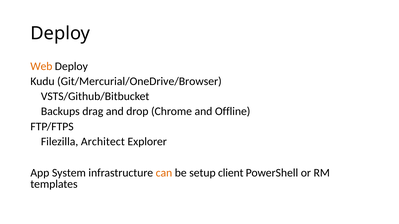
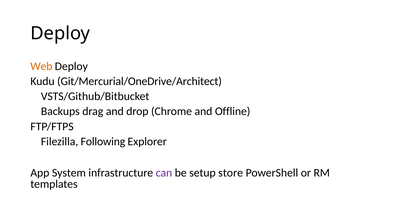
Git/Mercurial/OneDrive/Browser: Git/Mercurial/OneDrive/Browser -> Git/Mercurial/OneDrive/Architect
Architect: Architect -> Following
can colour: orange -> purple
client: client -> store
